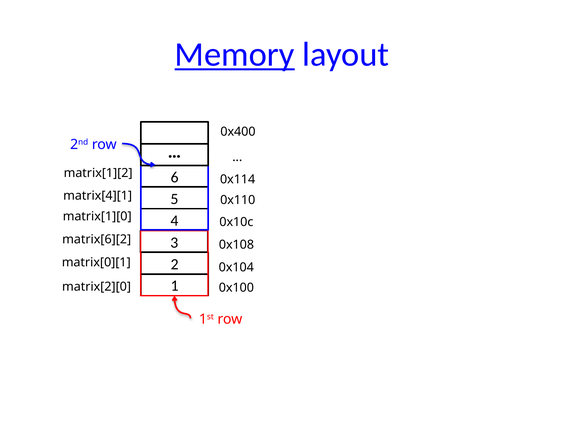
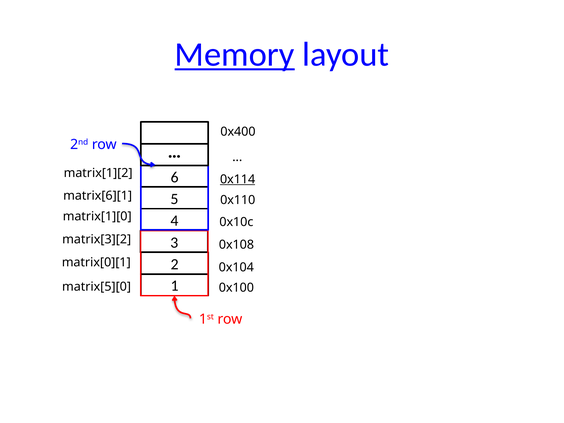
0x114 underline: none -> present
matrix[4][1: matrix[4][1 -> matrix[6][1
matrix[6][2: matrix[6][2 -> matrix[3][2
matrix[2][0: matrix[2][0 -> matrix[5][0
